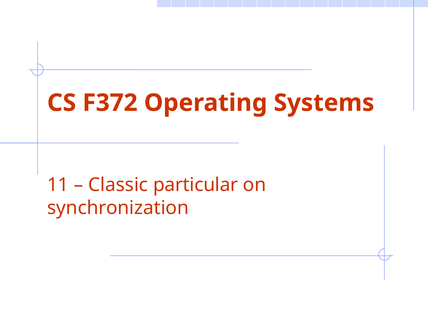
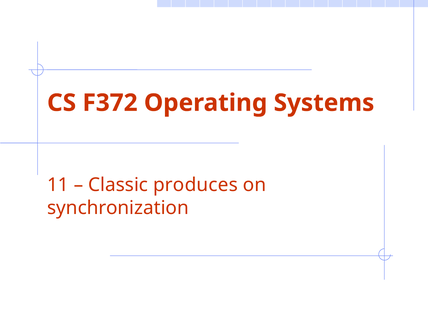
particular: particular -> produces
